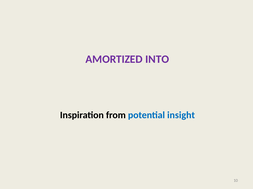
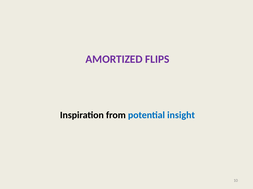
INTO: INTO -> FLIPS
